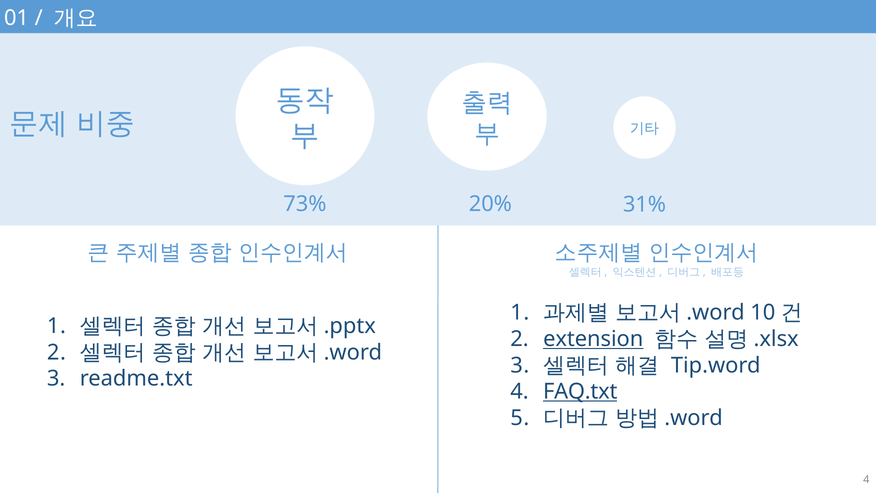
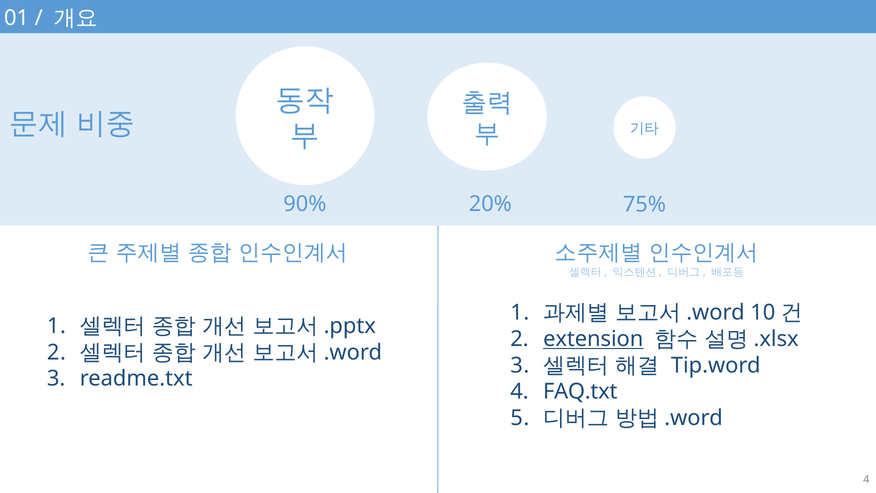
73%: 73% -> 90%
31%: 31% -> 75%
FAQ.txt underline: present -> none
